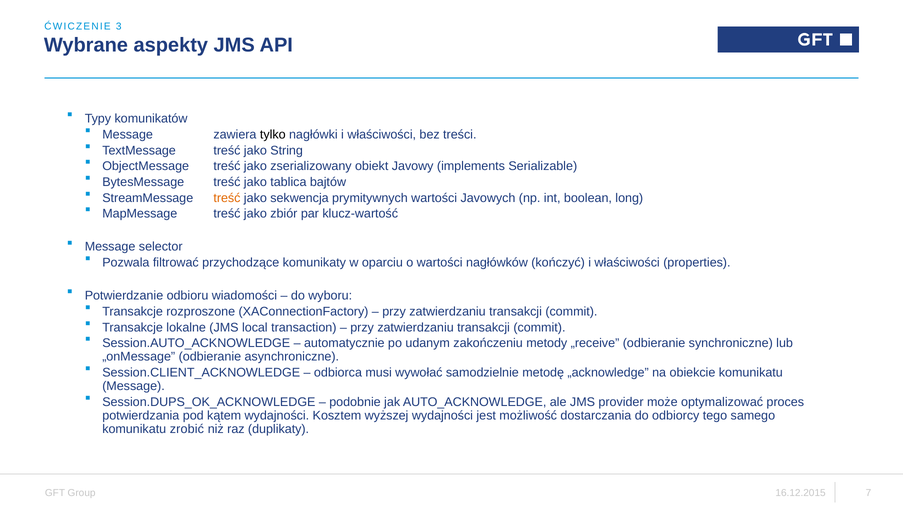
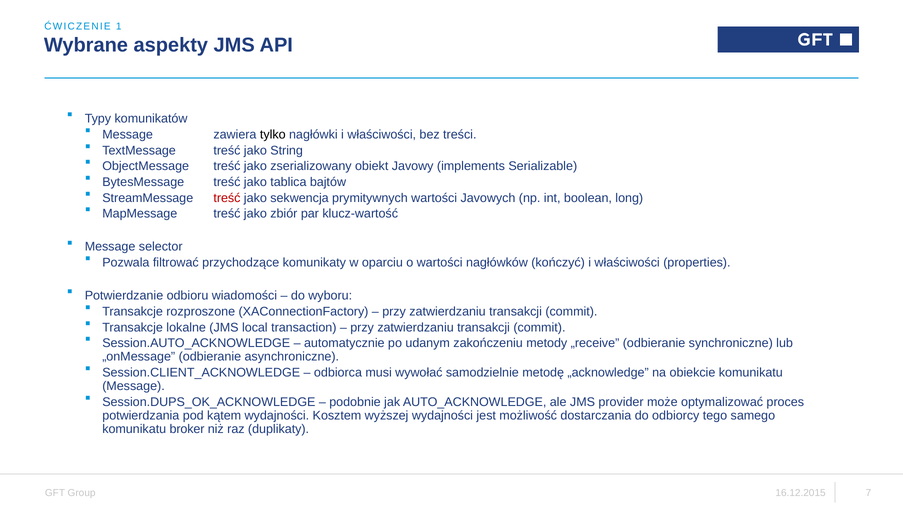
3: 3 -> 1
treść at (227, 198) colour: orange -> red
zrobić: zrobić -> broker
